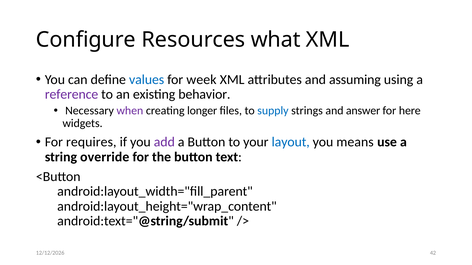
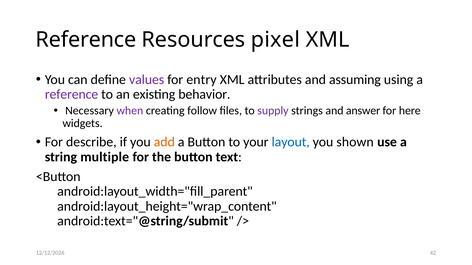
Configure at (86, 40): Configure -> Reference
what: what -> pixel
values colour: blue -> purple
week: week -> entry
longer: longer -> follow
supply colour: blue -> purple
requires: requires -> describe
add colour: purple -> orange
means: means -> shown
override: override -> multiple
